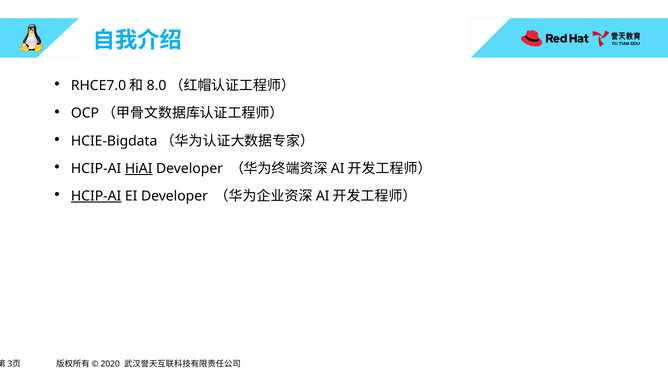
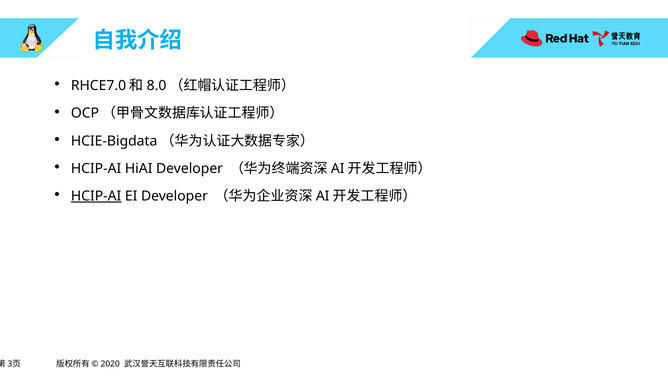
HiAI underline: present -> none
